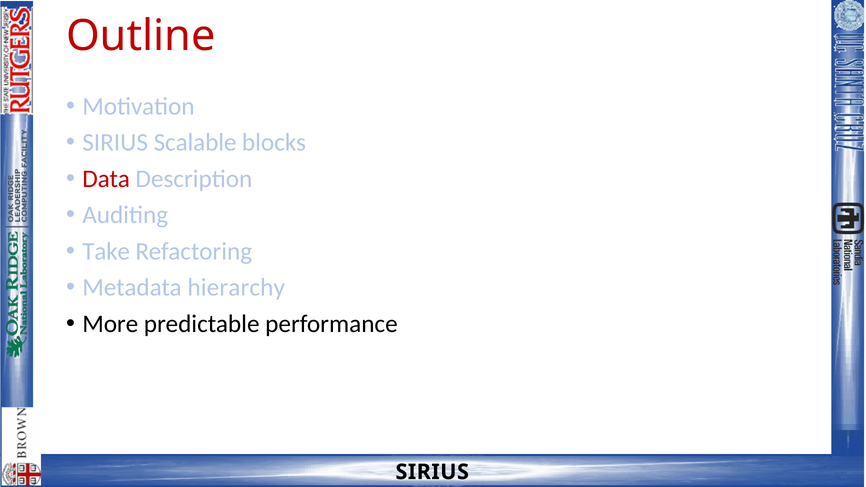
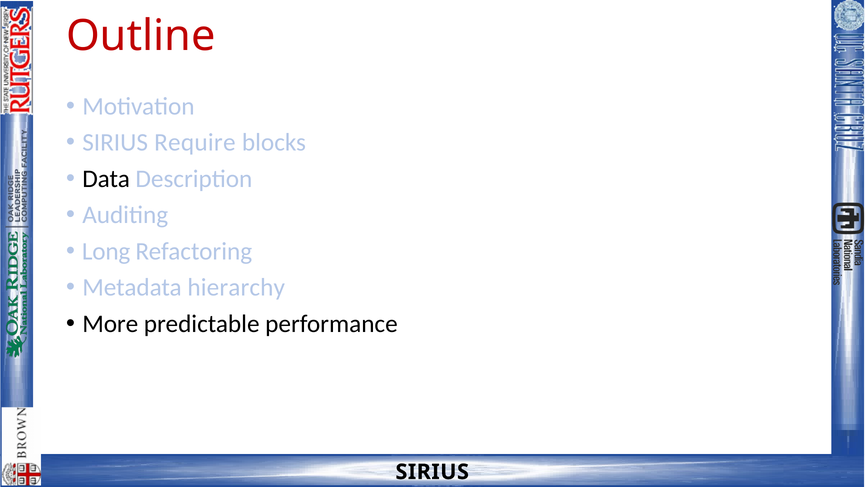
Scalable: Scalable -> Require
Data colour: red -> black
Take: Take -> Long
